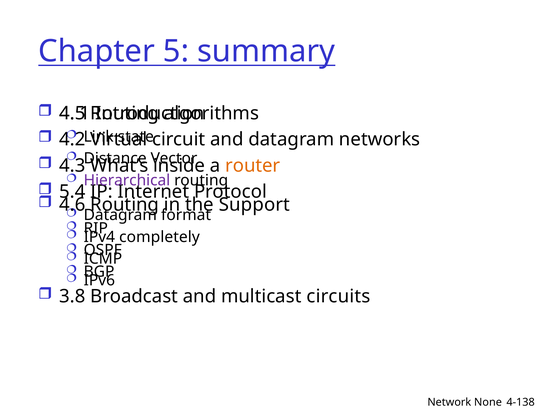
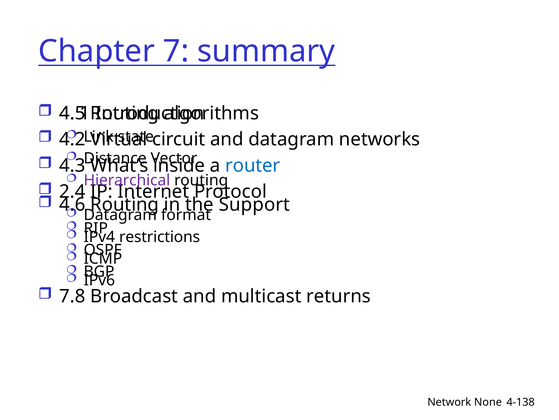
5: 5 -> 7
router colour: orange -> blue
5.4: 5.4 -> 2.4
completely: completely -> restrictions
3.8: 3.8 -> 7.8
circuits: circuits -> returns
